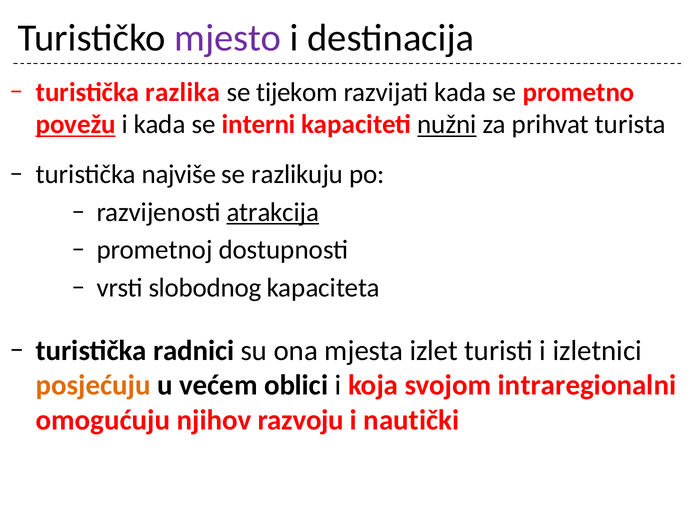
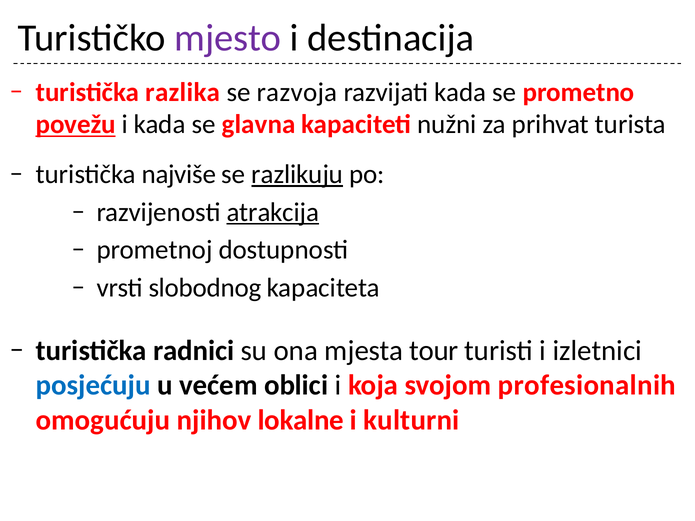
tijekom: tijekom -> razvoja
interni: interni -> glavna
nužni underline: present -> none
razlikuju underline: none -> present
izlet: izlet -> tour
posjećuju colour: orange -> blue
intraregionalni: intraregionalni -> profesionalnih
razvoju: razvoju -> lokalne
nautički: nautički -> kulturni
